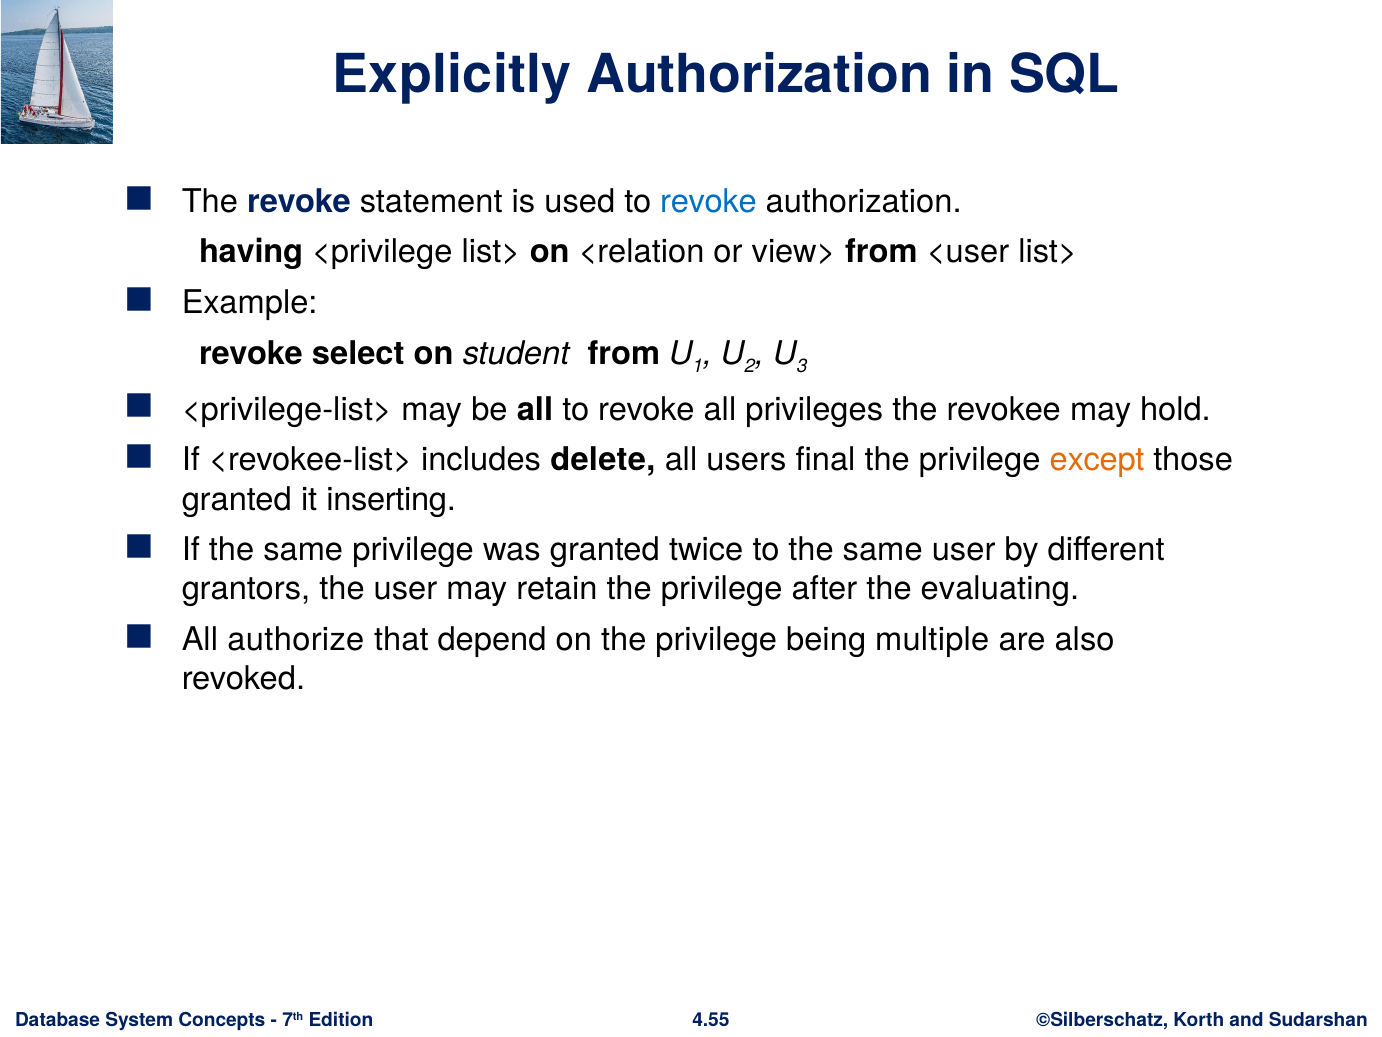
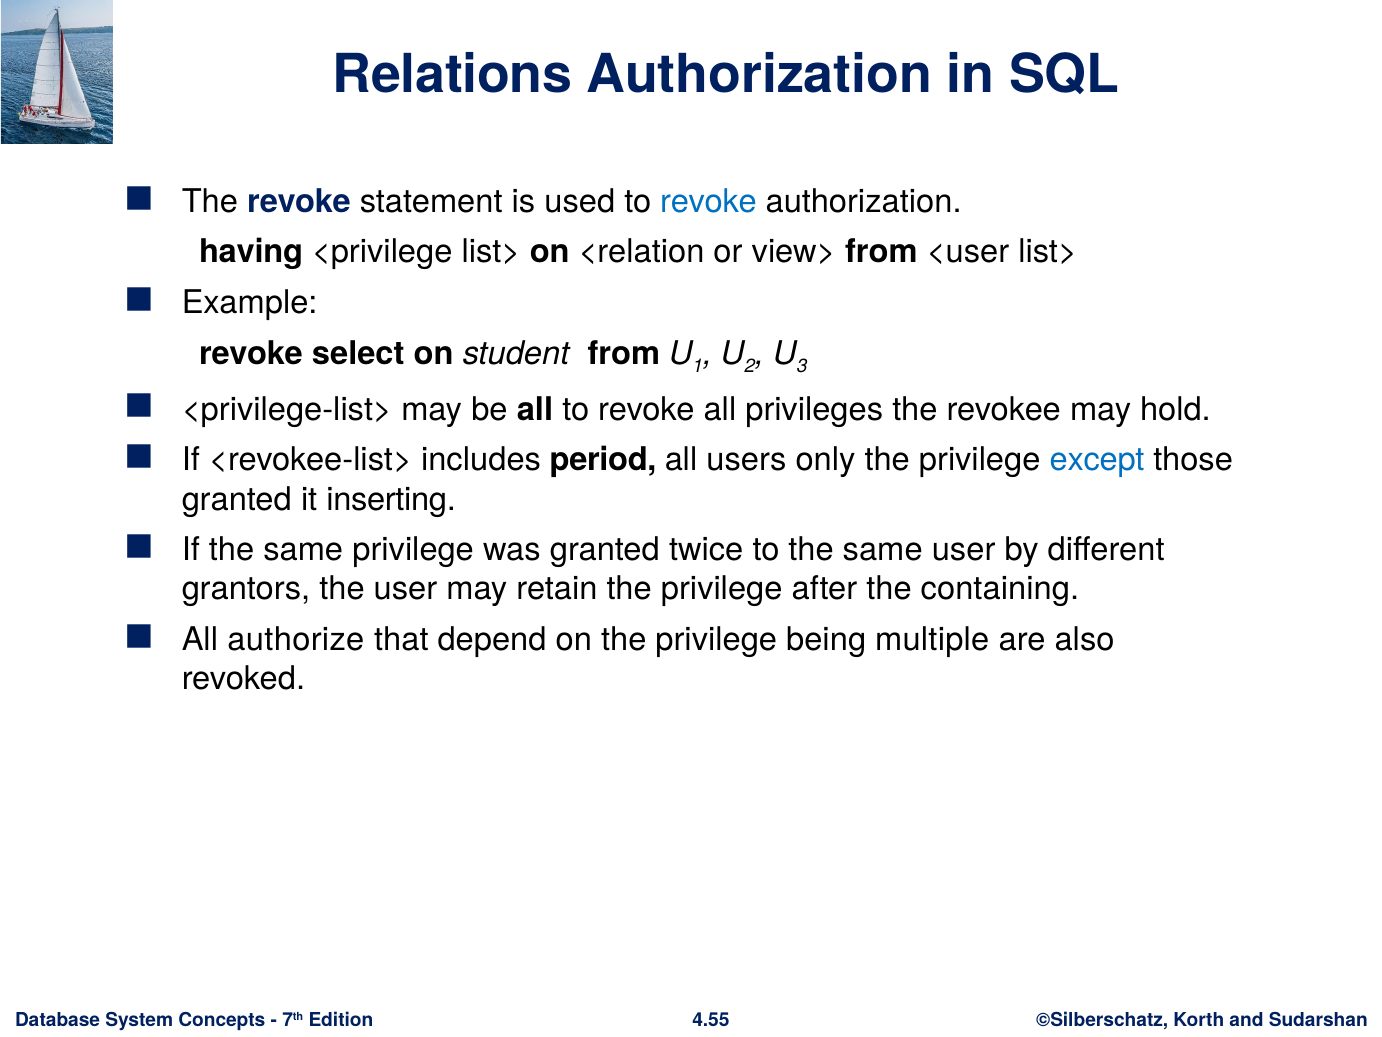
Explicitly: Explicitly -> Relations
delete: delete -> period
final: final -> only
except colour: orange -> blue
evaluating: evaluating -> containing
